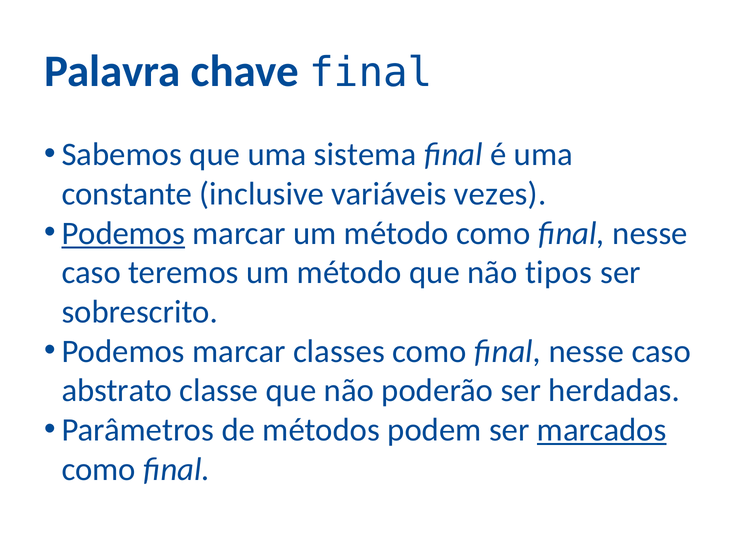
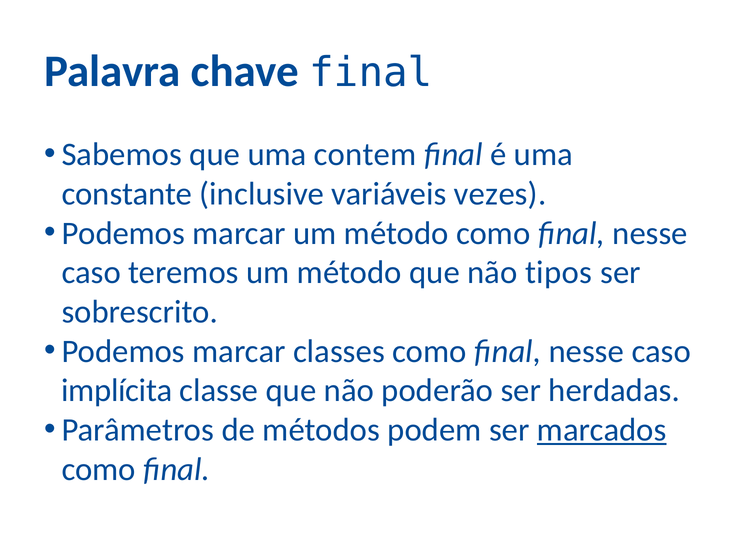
sistema: sistema -> contem
Podemos at (123, 233) underline: present -> none
abstrato: abstrato -> implícita
